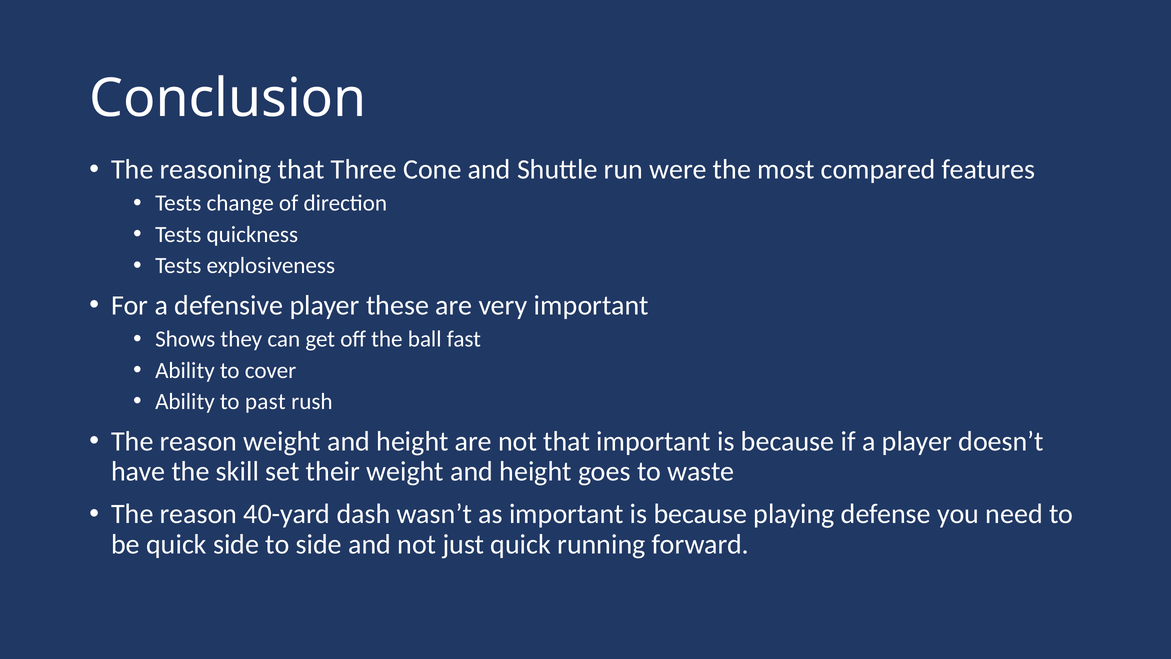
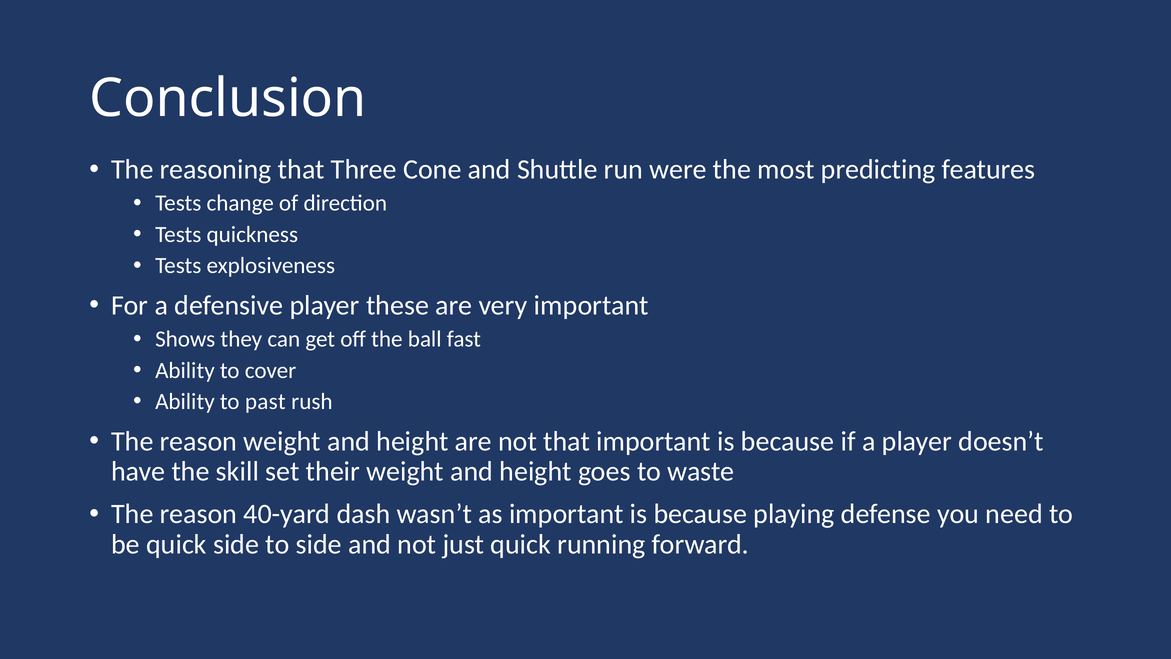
compared: compared -> predicting
